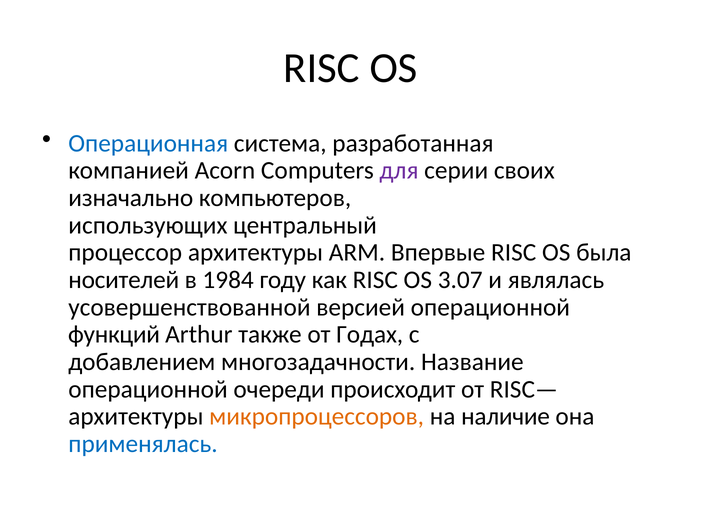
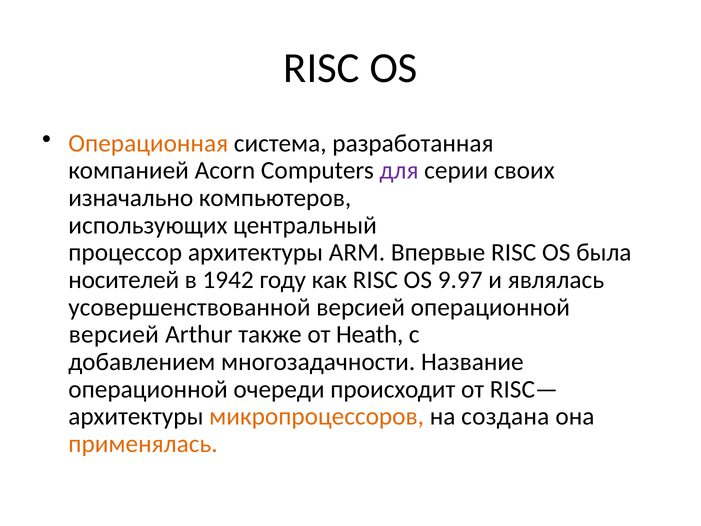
Операционная colour: blue -> orange
1984: 1984 -> 1942
3.07: 3.07 -> 9.97
функций at (114, 334): функций -> версией
Годах: Годах -> Heath
наличие: наличие -> создана
применялась colour: blue -> orange
